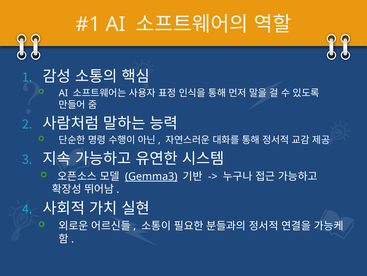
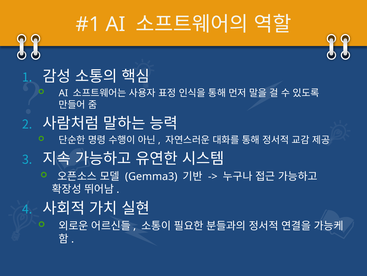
Gemma3 underline: present -> none
